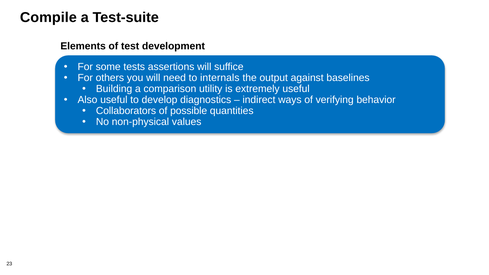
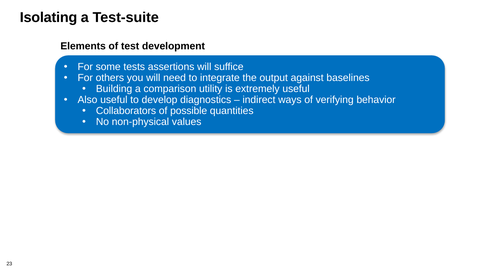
Compile: Compile -> Isolating
internals: internals -> integrate
